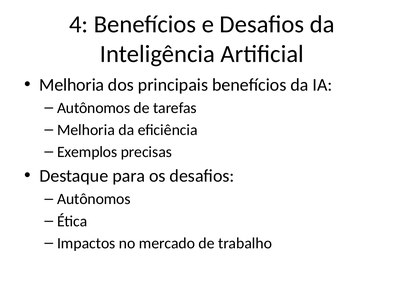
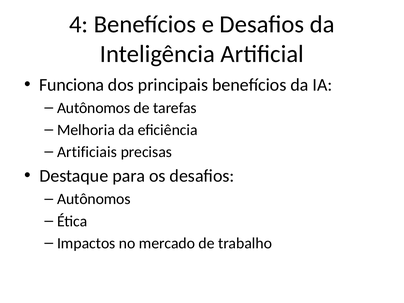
Melhoria at (72, 85): Melhoria -> Funciona
Exemplos: Exemplos -> Artificiais
